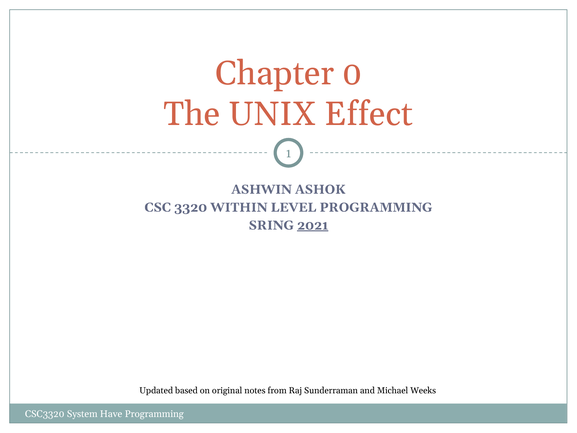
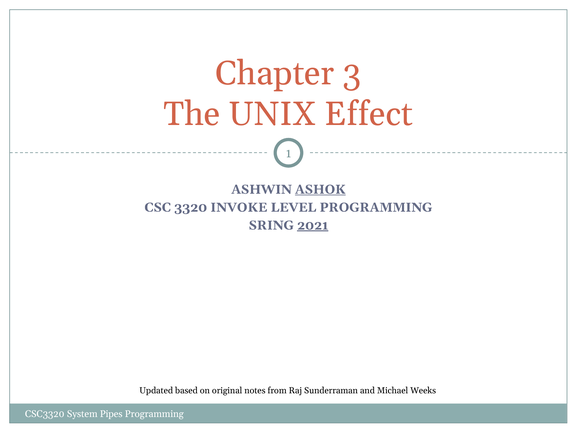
0: 0 -> 3
ASHOK underline: none -> present
WITHIN: WITHIN -> INVOKE
Have: Have -> Pipes
